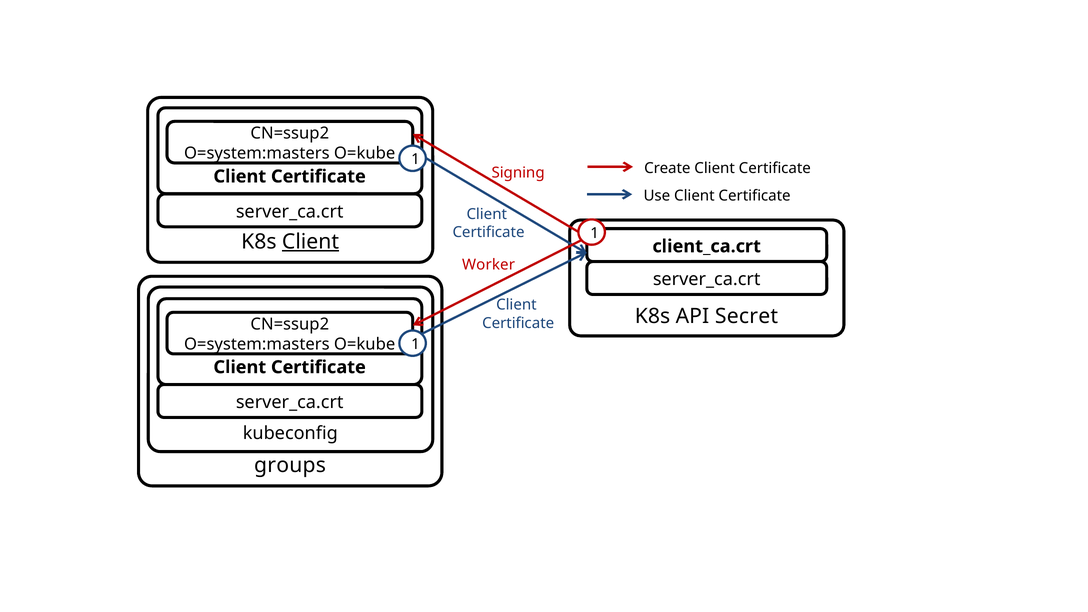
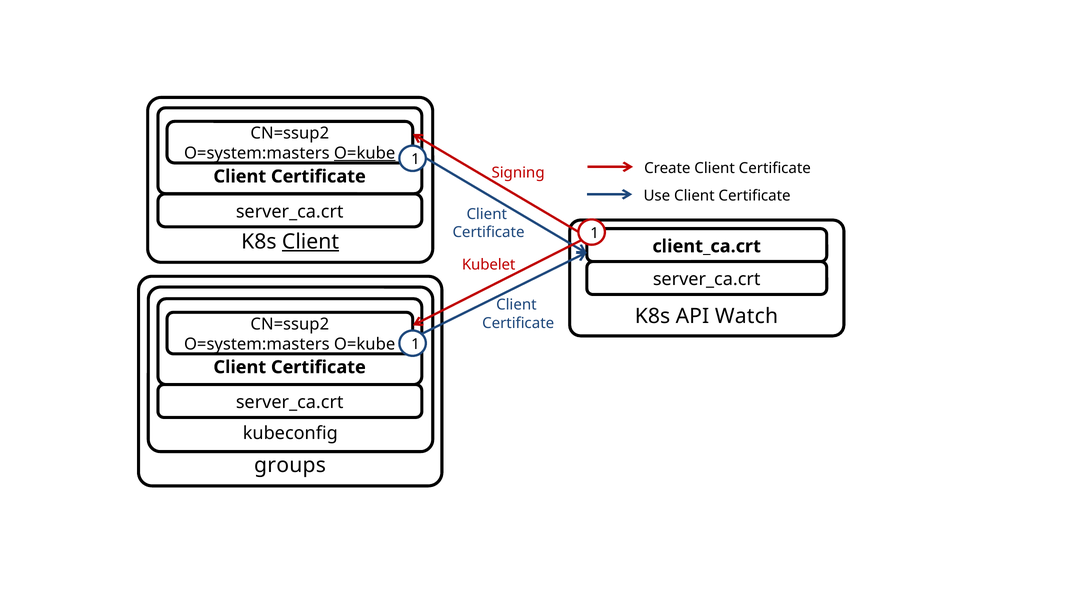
O=kube at (365, 153) underline: none -> present
Worker: Worker -> Kubelet
Secret: Secret -> Watch
